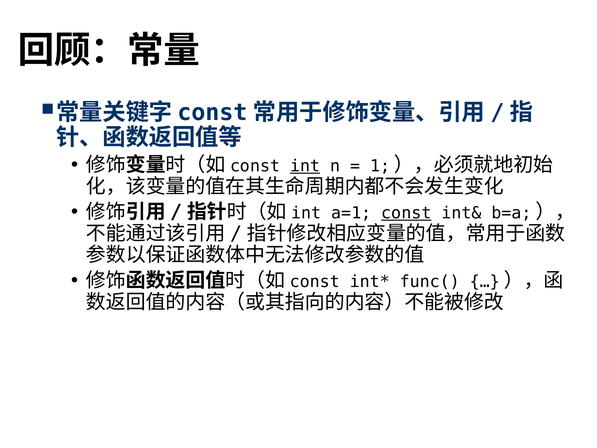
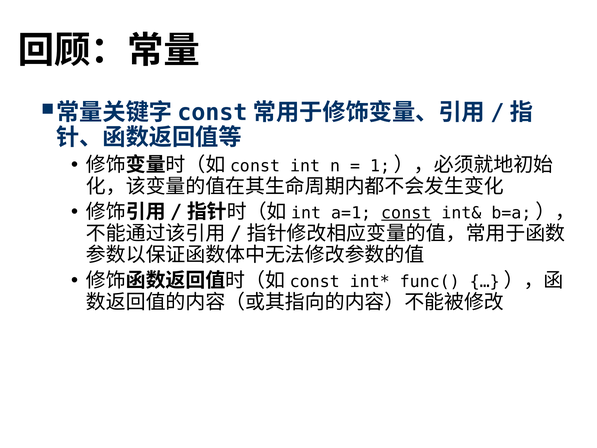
int underline: present -> none
